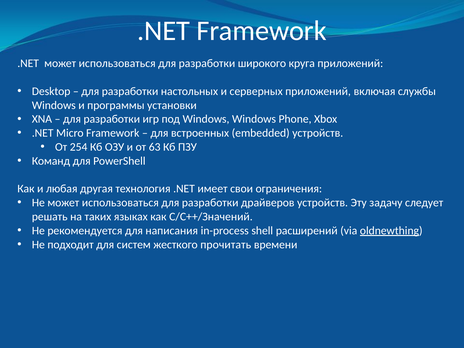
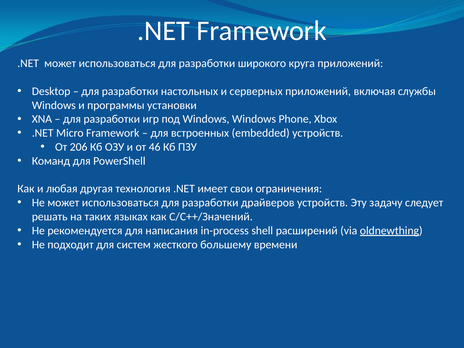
254: 254 -> 206
63: 63 -> 46
прочитать: прочитать -> большему
